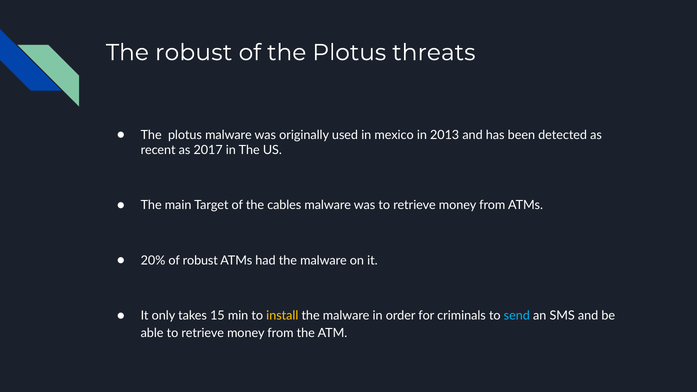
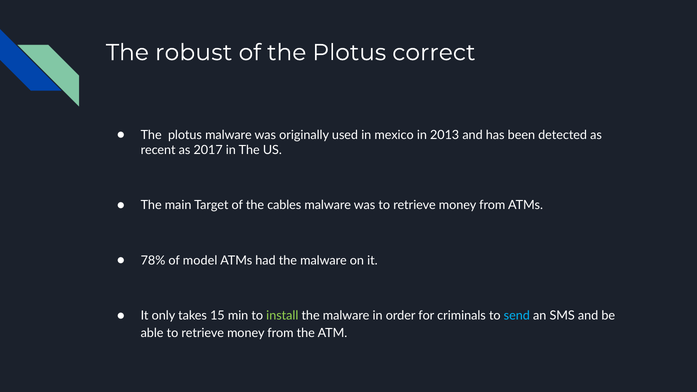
threats: threats -> correct
20%: 20% -> 78%
of robust: robust -> model
install colour: yellow -> light green
